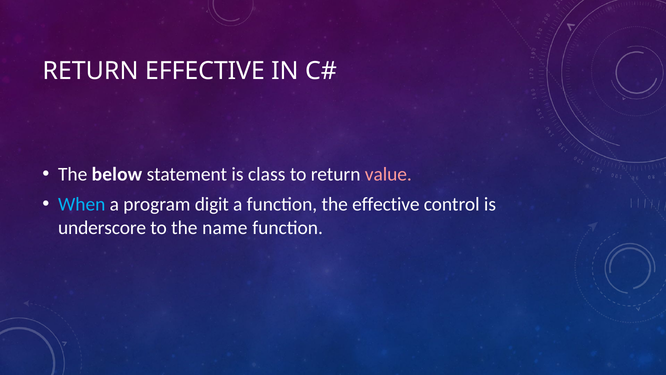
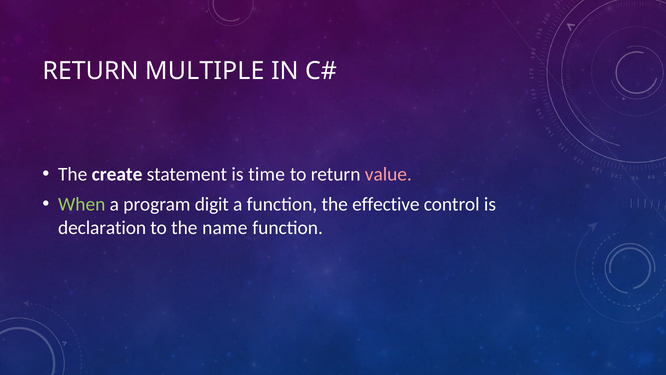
RETURN EFFECTIVE: EFFECTIVE -> MULTIPLE
below: below -> create
class: class -> time
When colour: light blue -> light green
underscore: underscore -> declaration
